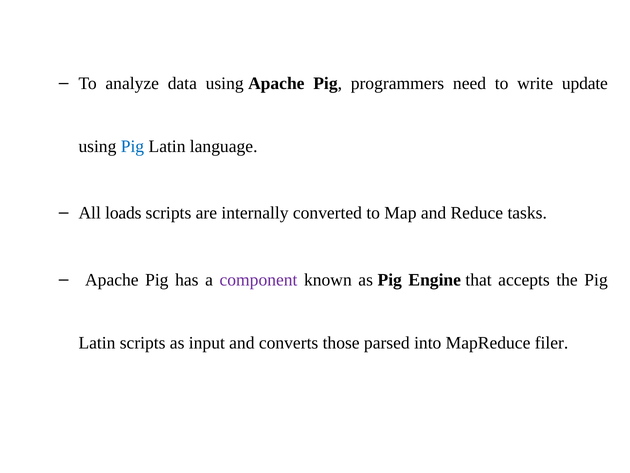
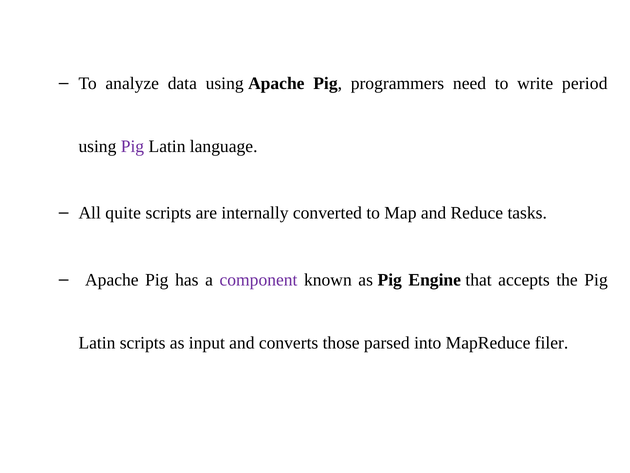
update: update -> period
Pig at (132, 146) colour: blue -> purple
loads: loads -> quite
